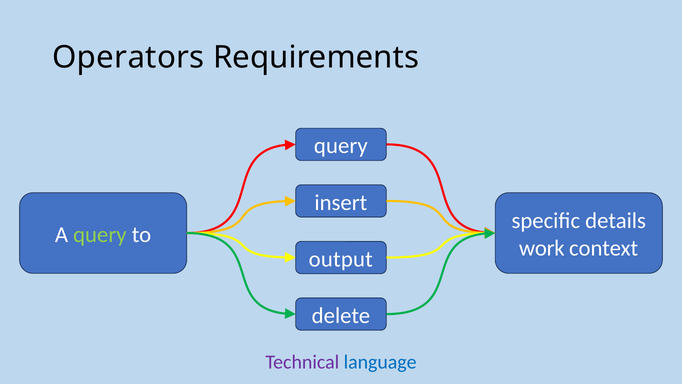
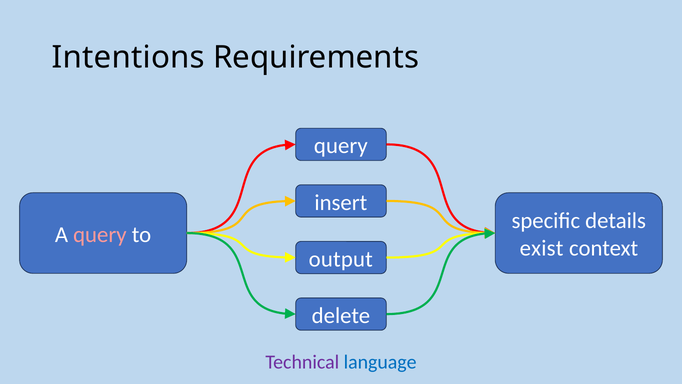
Operators: Operators -> Intentions
query at (100, 234) colour: light green -> pink
work: work -> exist
